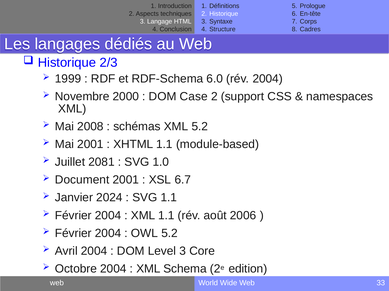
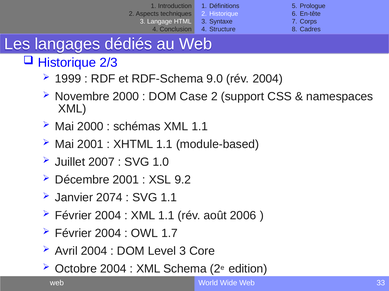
6.0: 6.0 -> 9.0
Mai 2008: 2008 -> 2000
schémas XML 5.2: 5.2 -> 1.1
2081: 2081 -> 2007
Document: Document -> Décembre
6.7: 6.7 -> 9.2
2024: 2024 -> 2074
OWL 5.2: 5.2 -> 1.7
